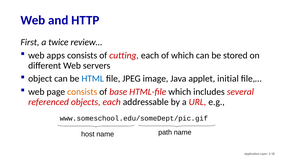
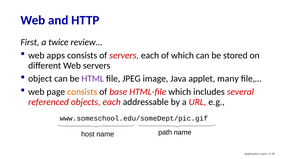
of cutting: cutting -> servers
HTML colour: blue -> purple
initial: initial -> many
